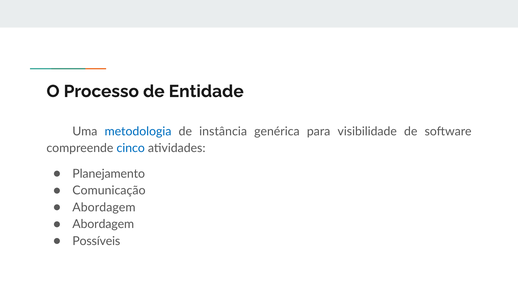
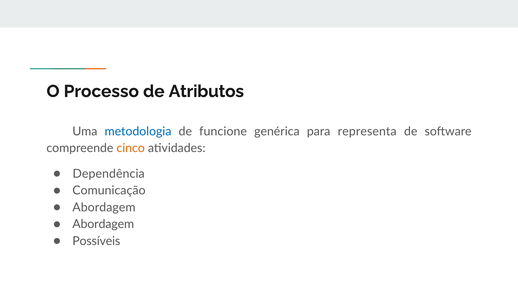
Entidade: Entidade -> Atributos
instância: instância -> funcione
visibilidade: visibilidade -> representa
cinco colour: blue -> orange
Planejamento: Planejamento -> Dependência
